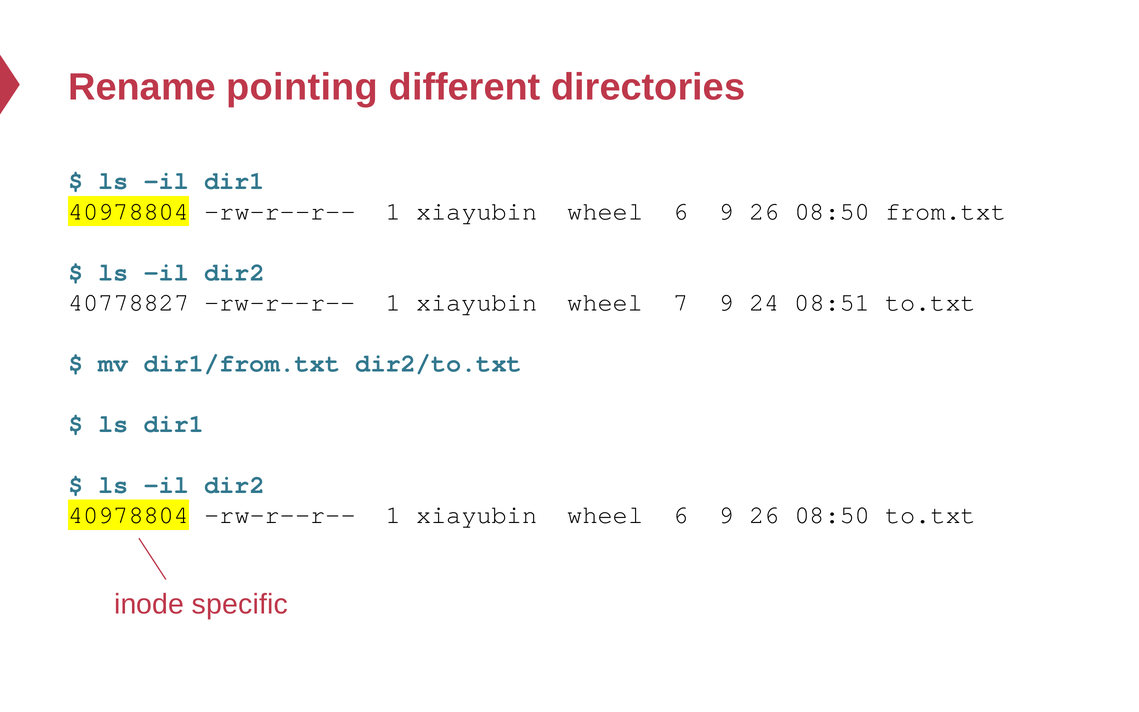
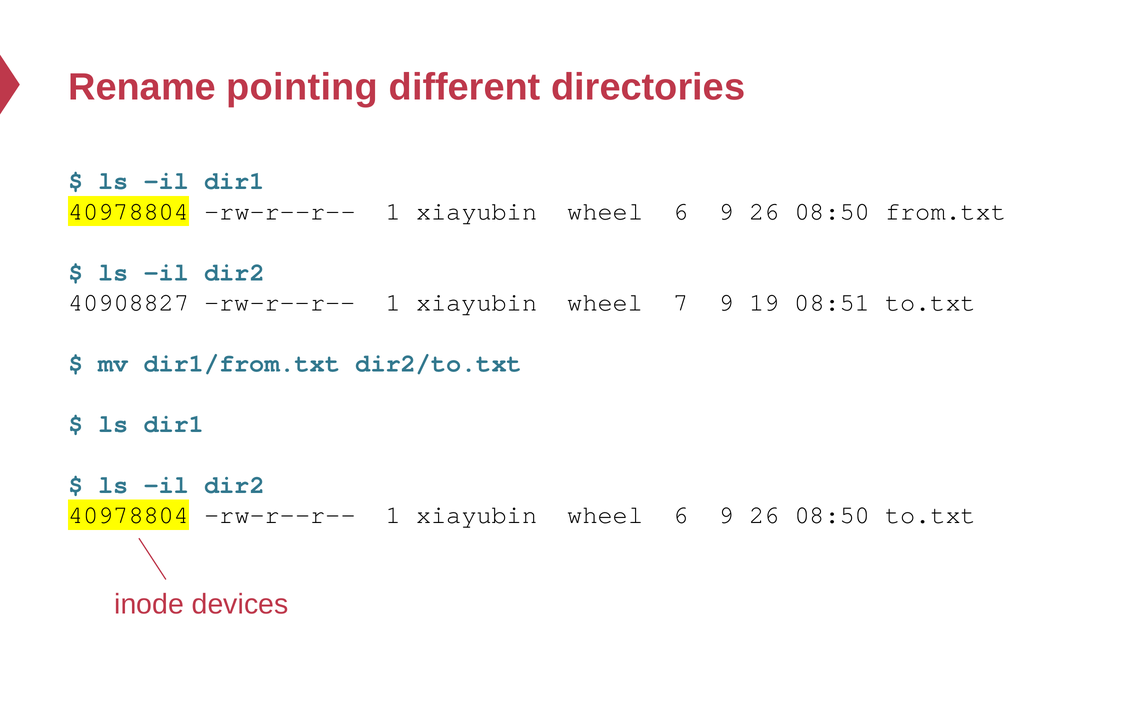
40778827: 40778827 -> 40908827
24: 24 -> 19
specific: specific -> devices
